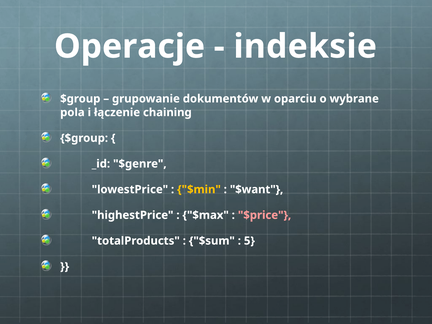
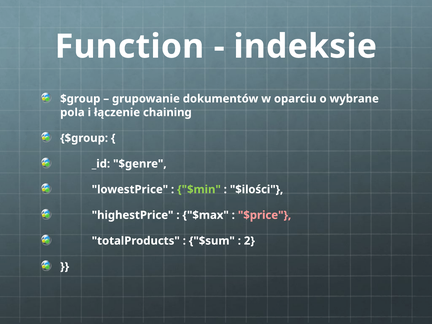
Operacje: Operacje -> Function
$min colour: yellow -> light green
$want: $want -> $ilości
5: 5 -> 2
